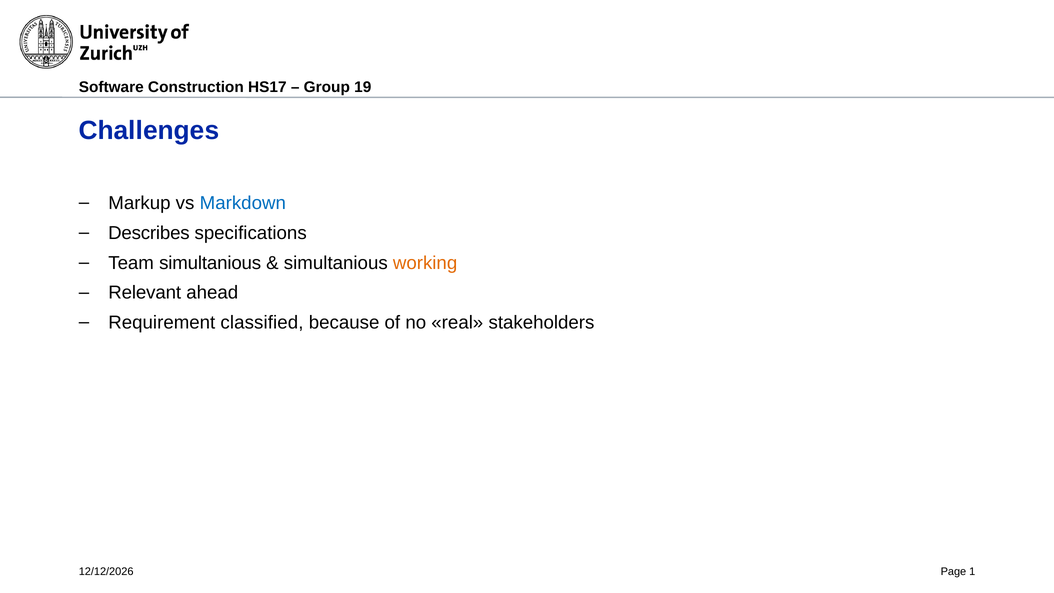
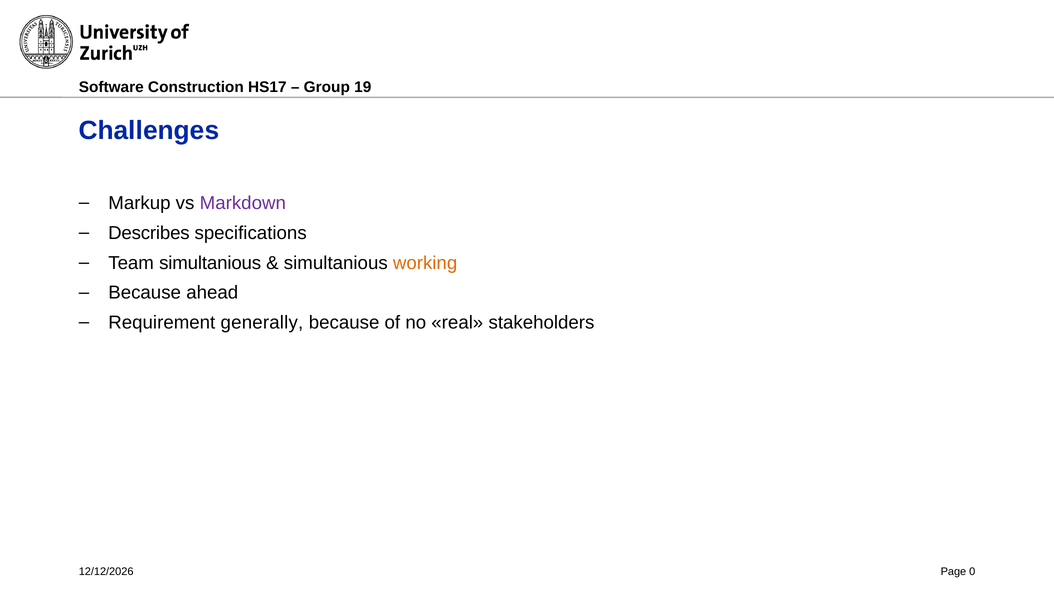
Markdown colour: blue -> purple
Relevant at (145, 293): Relevant -> Because
classified: classified -> generally
1: 1 -> 0
